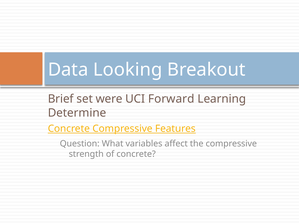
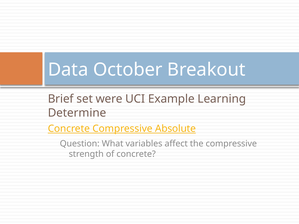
Looking: Looking -> October
Forward: Forward -> Example
Features: Features -> Absolute
